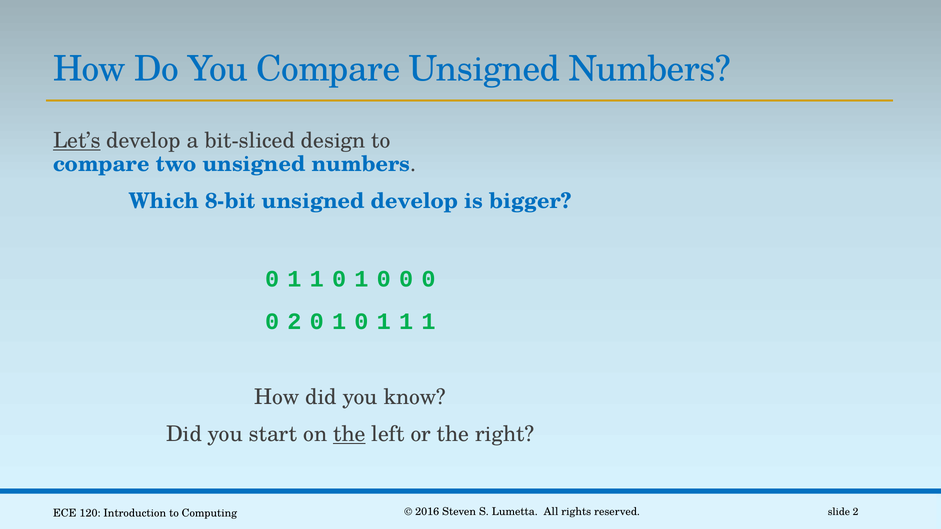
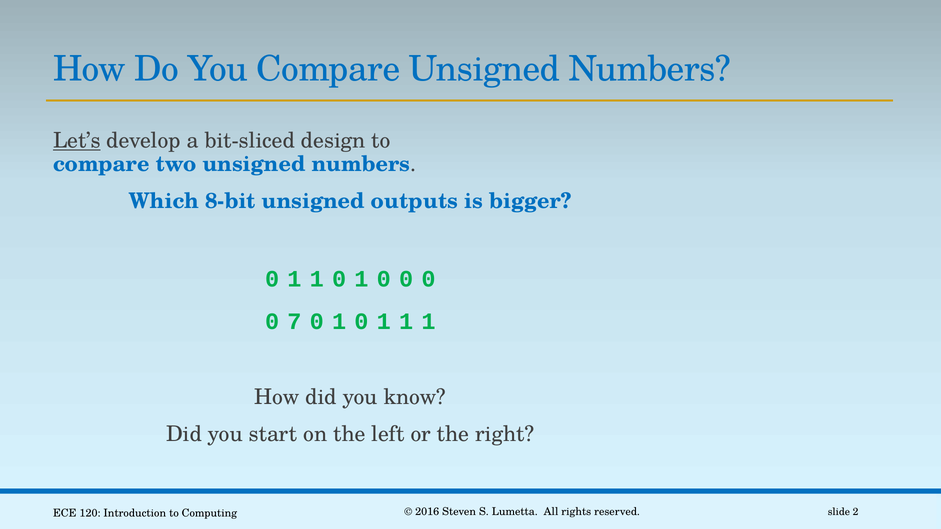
unsigned develop: develop -> outputs
0 2: 2 -> 7
the at (349, 434) underline: present -> none
